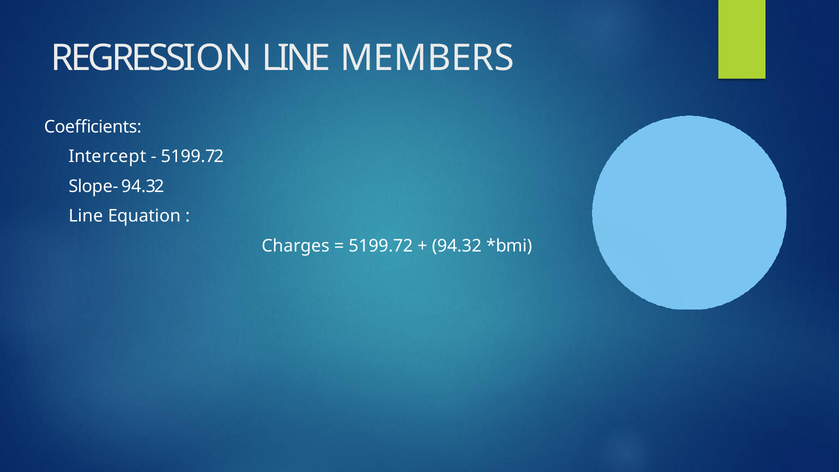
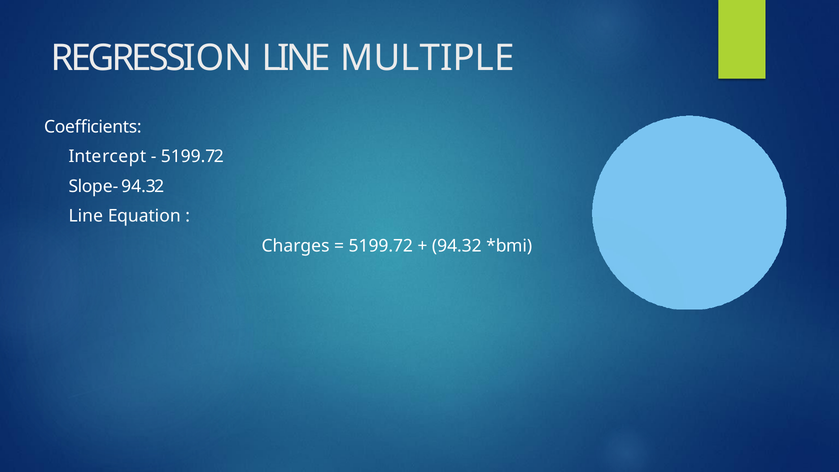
MEMBERS: MEMBERS -> MULTIPLE
